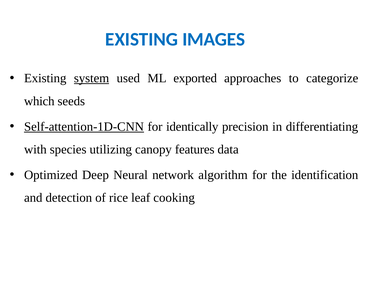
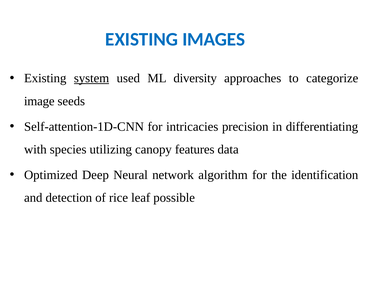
exported: exported -> diversity
which: which -> image
Self-attention-1D-CNN underline: present -> none
identically: identically -> intricacies
cooking: cooking -> possible
